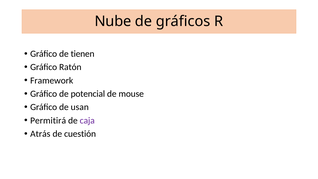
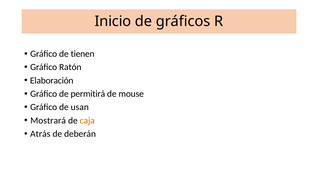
Nube: Nube -> Inicio
Framework: Framework -> Elaboración
potencial: potencial -> permitirá
Permitirá: Permitirá -> Mostrará
caja colour: purple -> orange
cuestión: cuestión -> deberán
